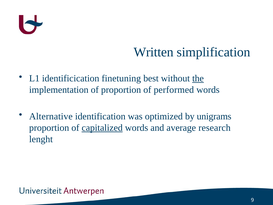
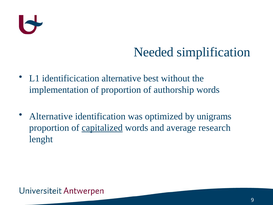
Written: Written -> Needed
identificication finetuning: finetuning -> alternative
the underline: present -> none
performed: performed -> authorship
